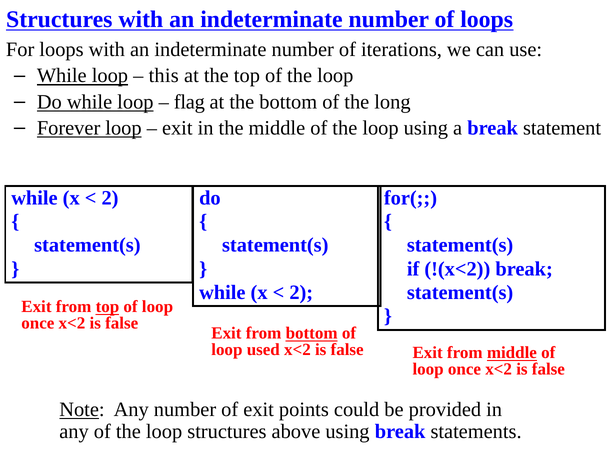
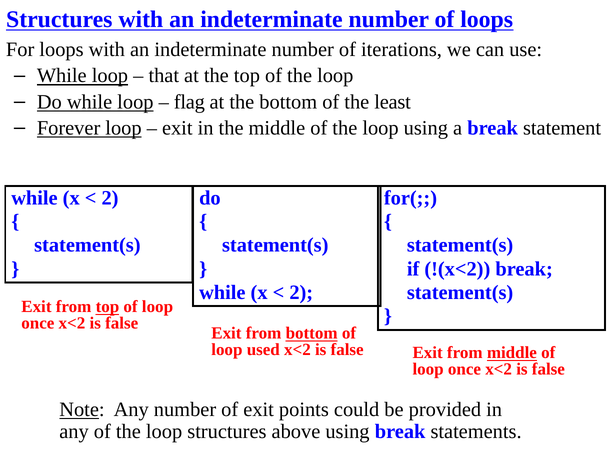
this: this -> that
long: long -> least
